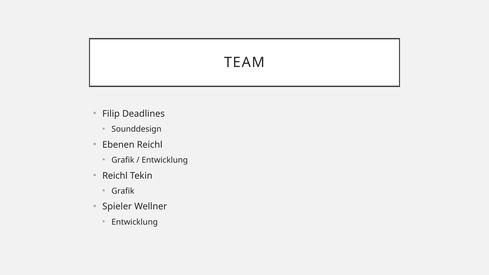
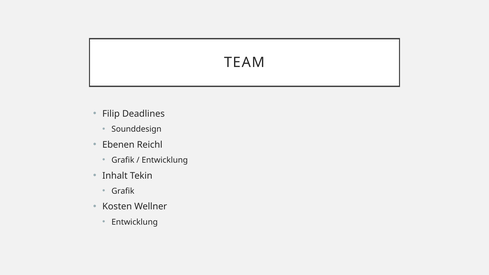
Reichl at (115, 176): Reichl -> Inhalt
Spieler: Spieler -> Kosten
